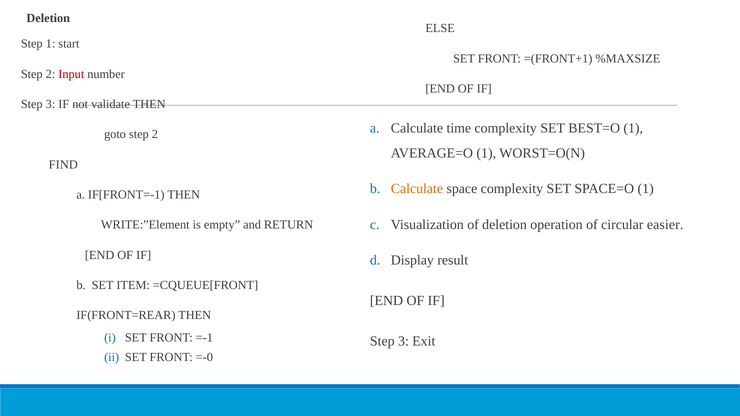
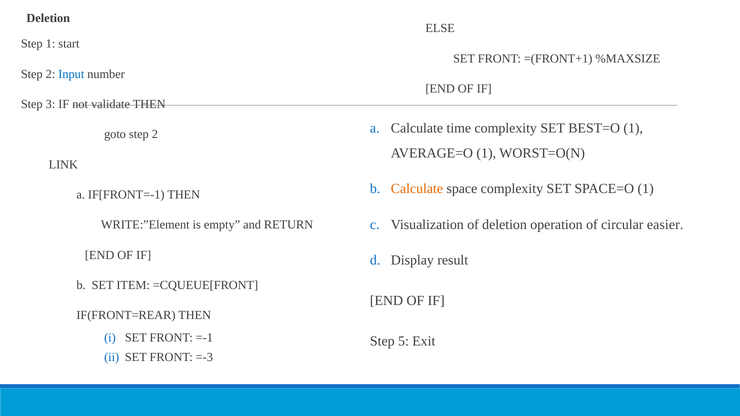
Input colour: red -> blue
FIND: FIND -> LINK
3 at (403, 341): 3 -> 5
=-0: =-0 -> =-3
